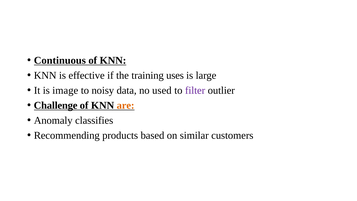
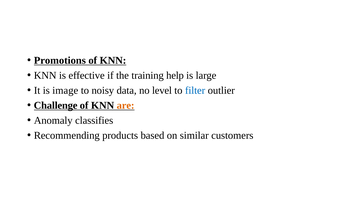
Continuous: Continuous -> Promotions
uses: uses -> help
used: used -> level
filter colour: purple -> blue
